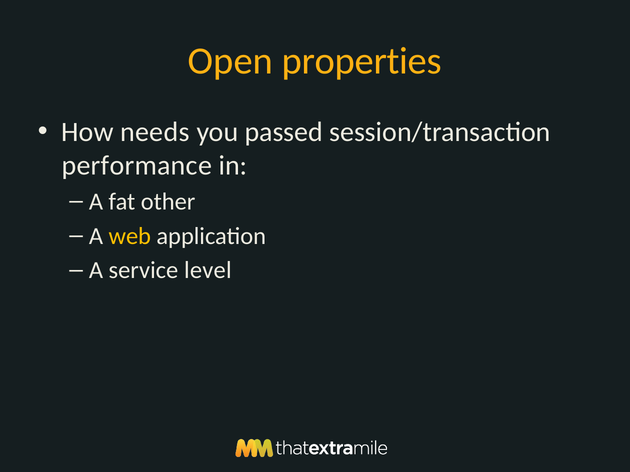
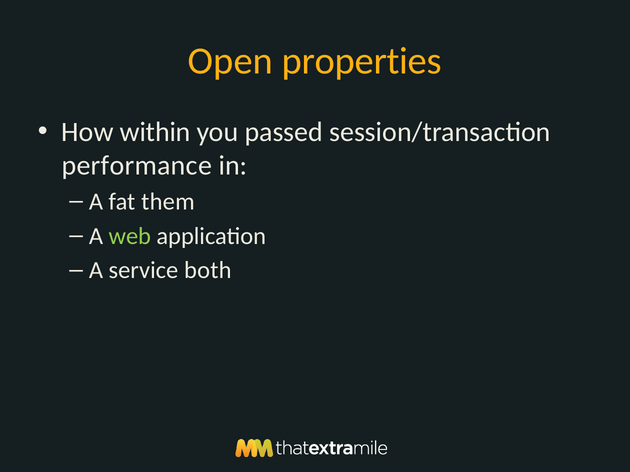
needs: needs -> within
other: other -> them
web colour: yellow -> light green
level: level -> both
